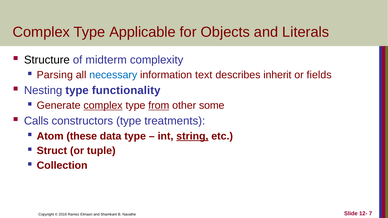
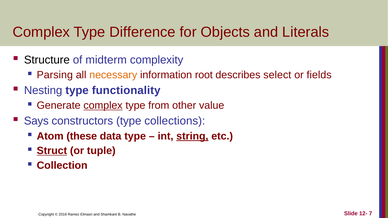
Applicable: Applicable -> Difference
necessary colour: blue -> orange
text: text -> root
inherit: inherit -> select
from underline: present -> none
some: some -> value
Calls: Calls -> Says
treatments: treatments -> collections
Struct underline: none -> present
